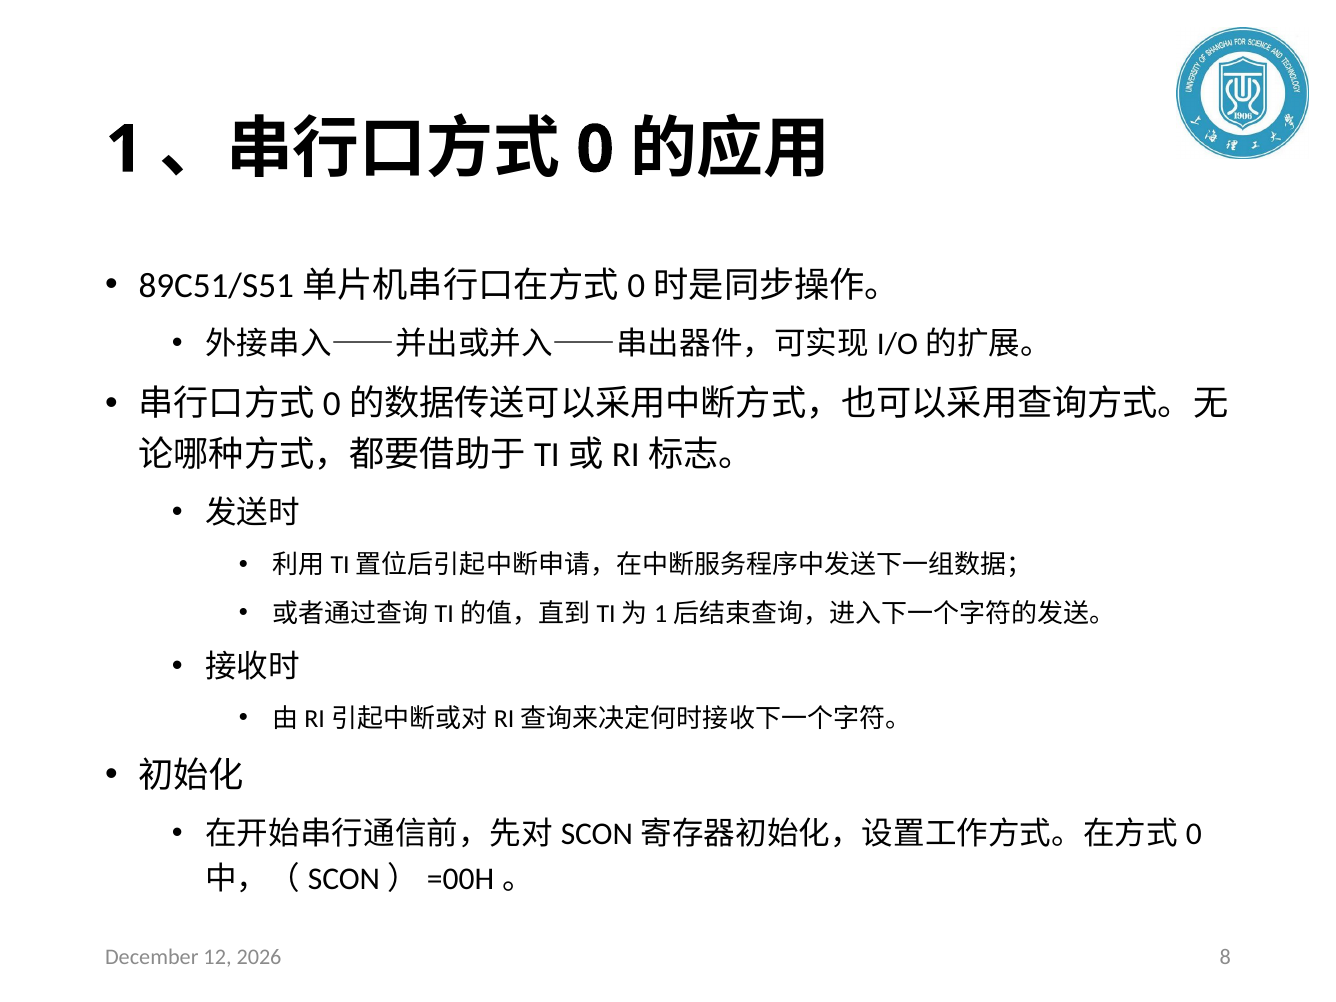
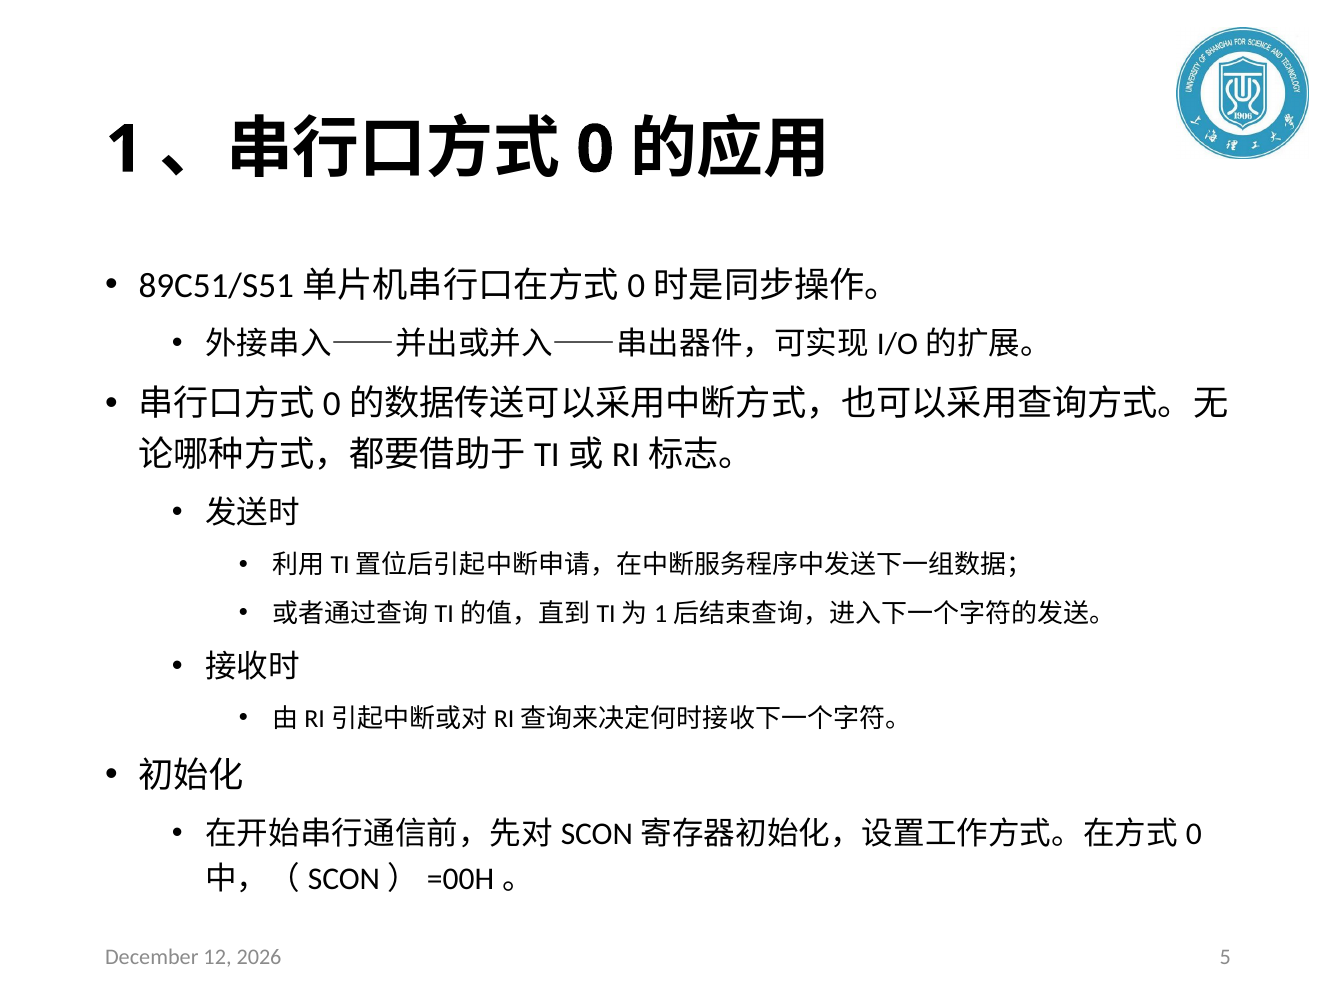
8: 8 -> 5
